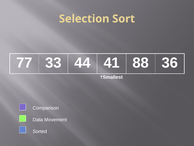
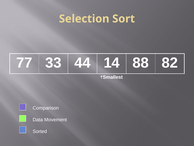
41: 41 -> 14
36: 36 -> 82
